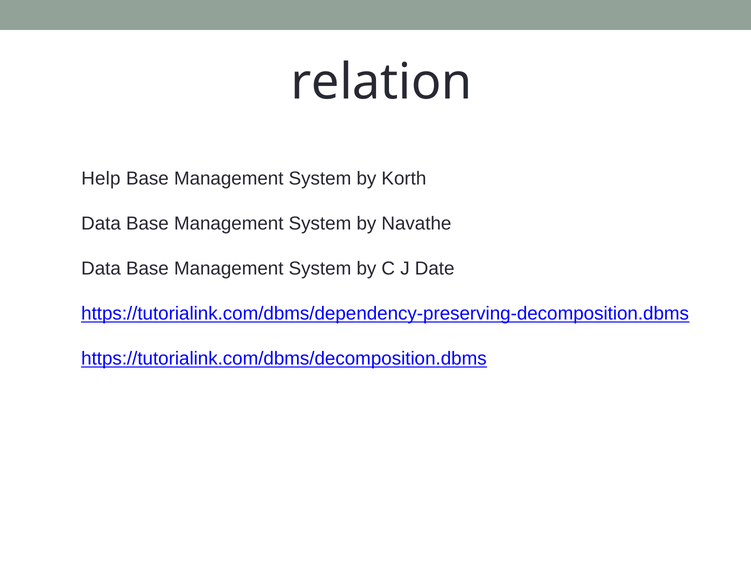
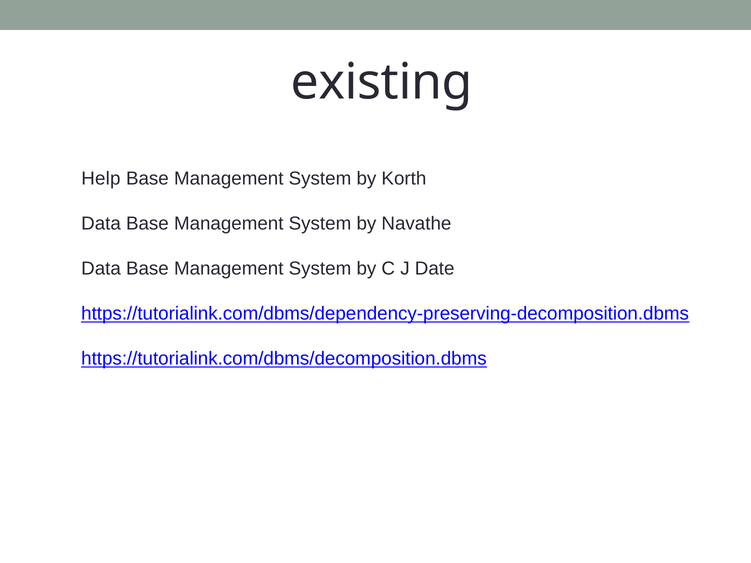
relation: relation -> existing
